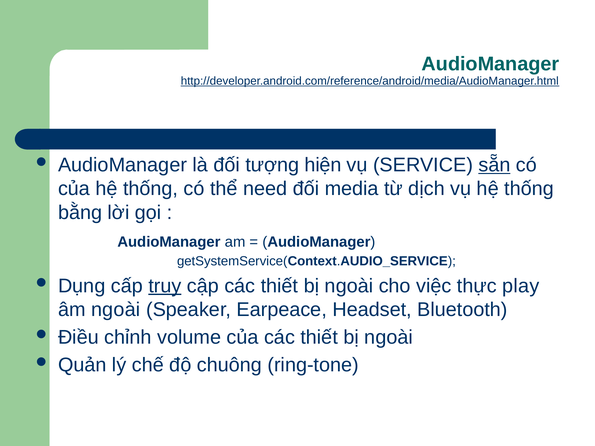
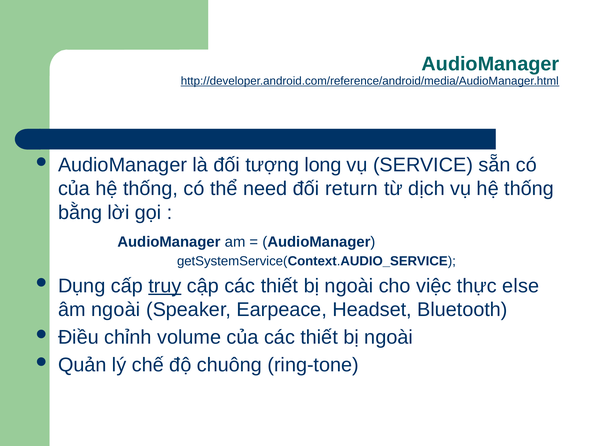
hiện: hiện -> long
sẵn underline: present -> none
media: media -> return
play: play -> else
